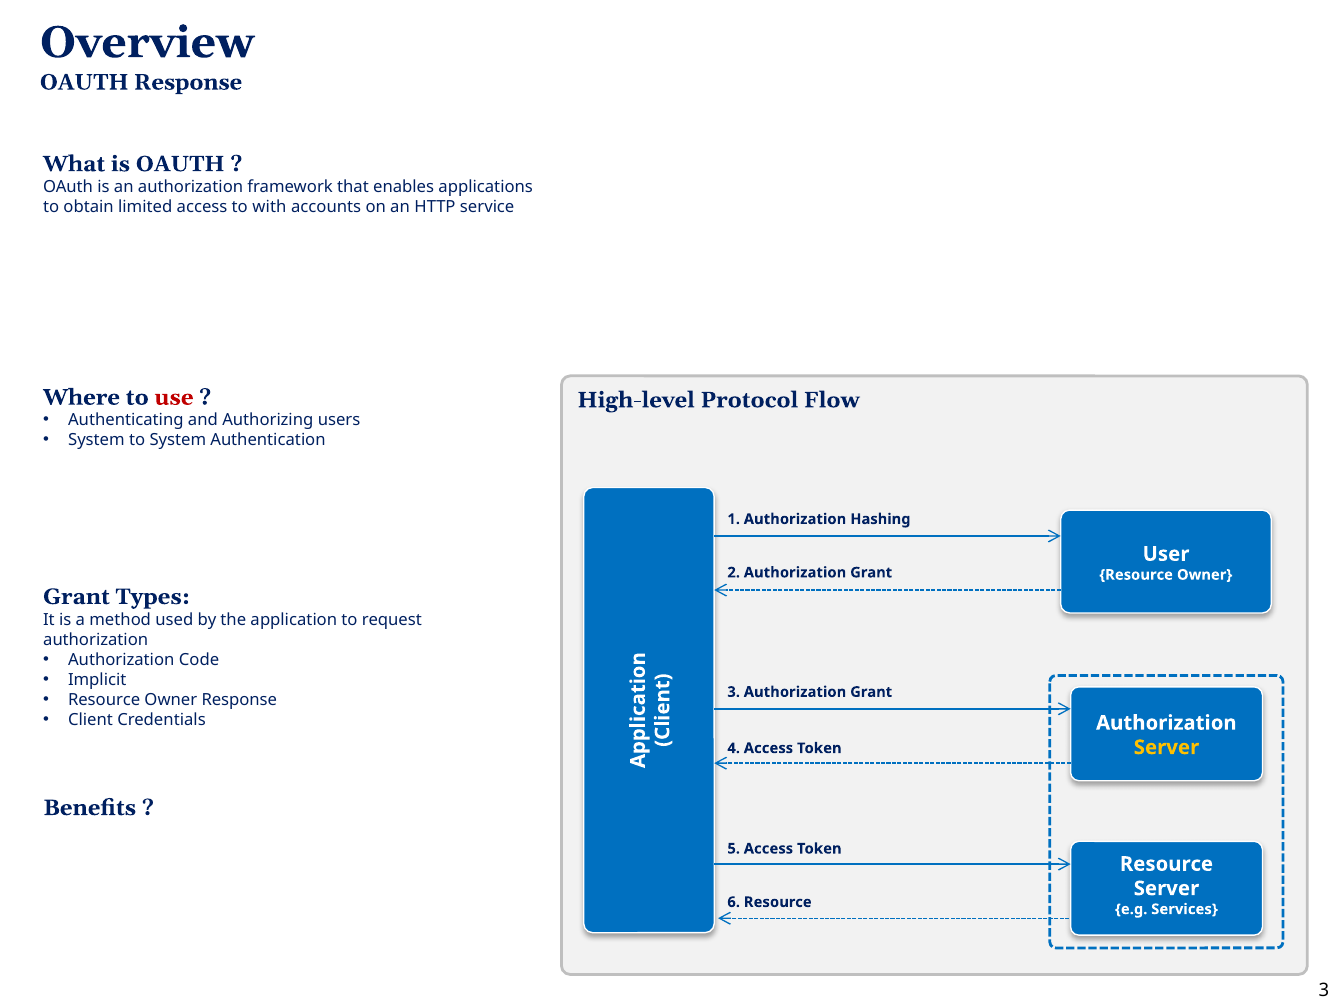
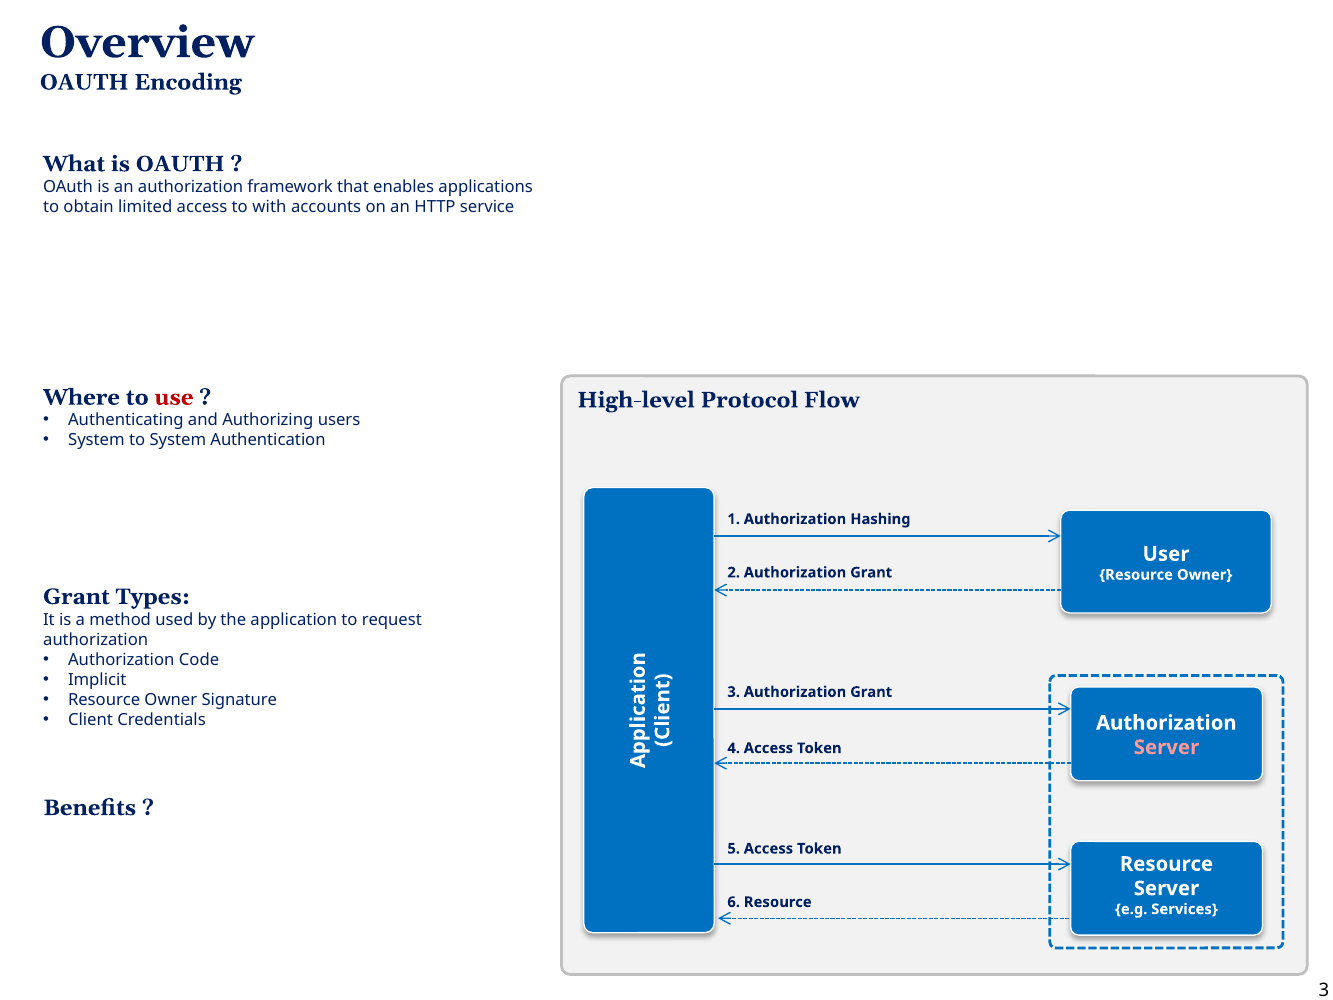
OAUTH Response: Response -> Encoding
Owner Response: Response -> Signature
Server at (1166, 747) colour: yellow -> pink
